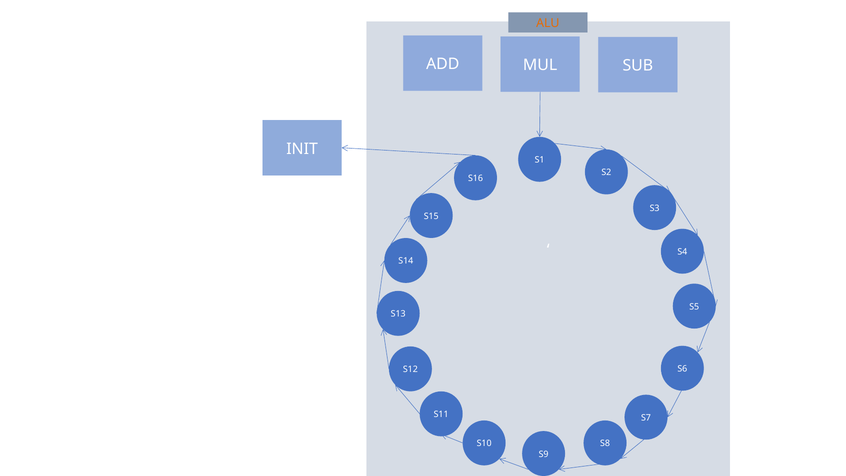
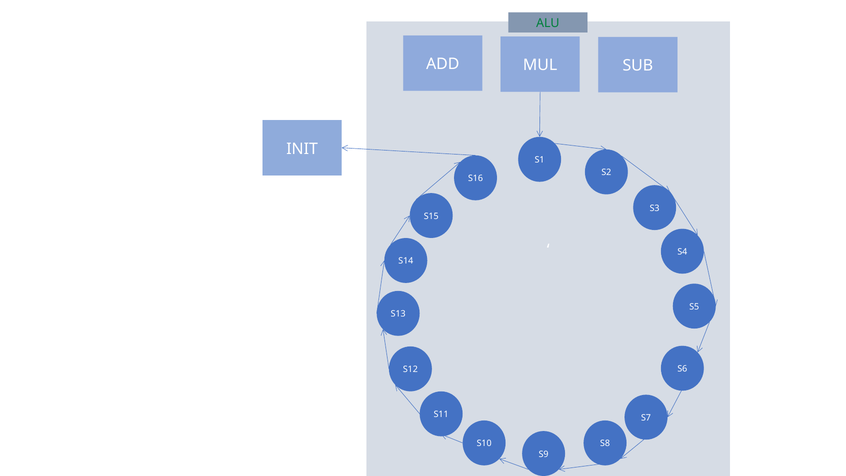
ALU colour: orange -> green
